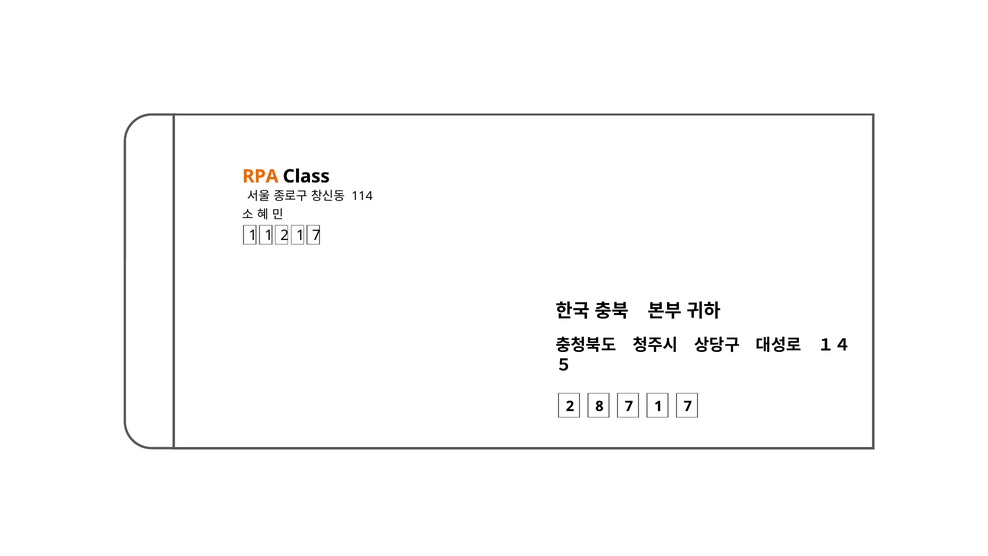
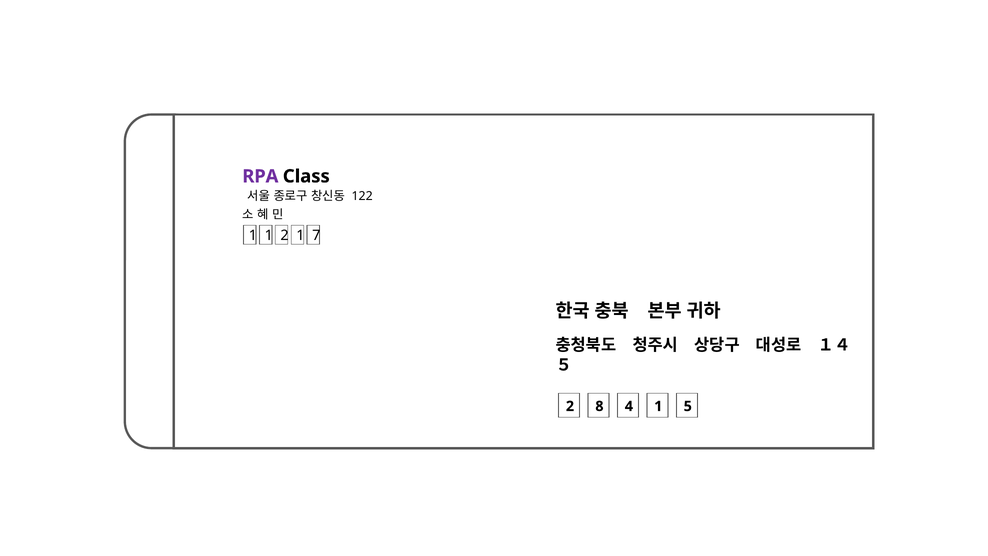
RPA colour: orange -> purple
114: 114 -> 122
8 7: 7 -> 4
7 at (688, 406): 7 -> 5
